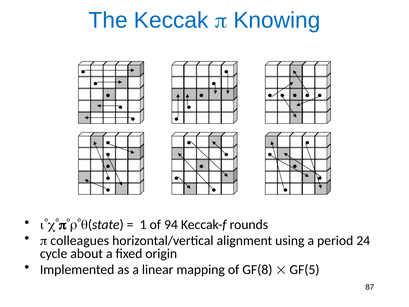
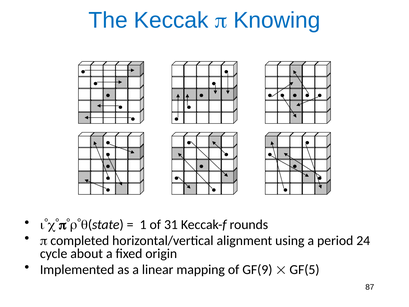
94: 94 -> 31
colleagues: colleagues -> completed
GF(8: GF(8 -> GF(9
